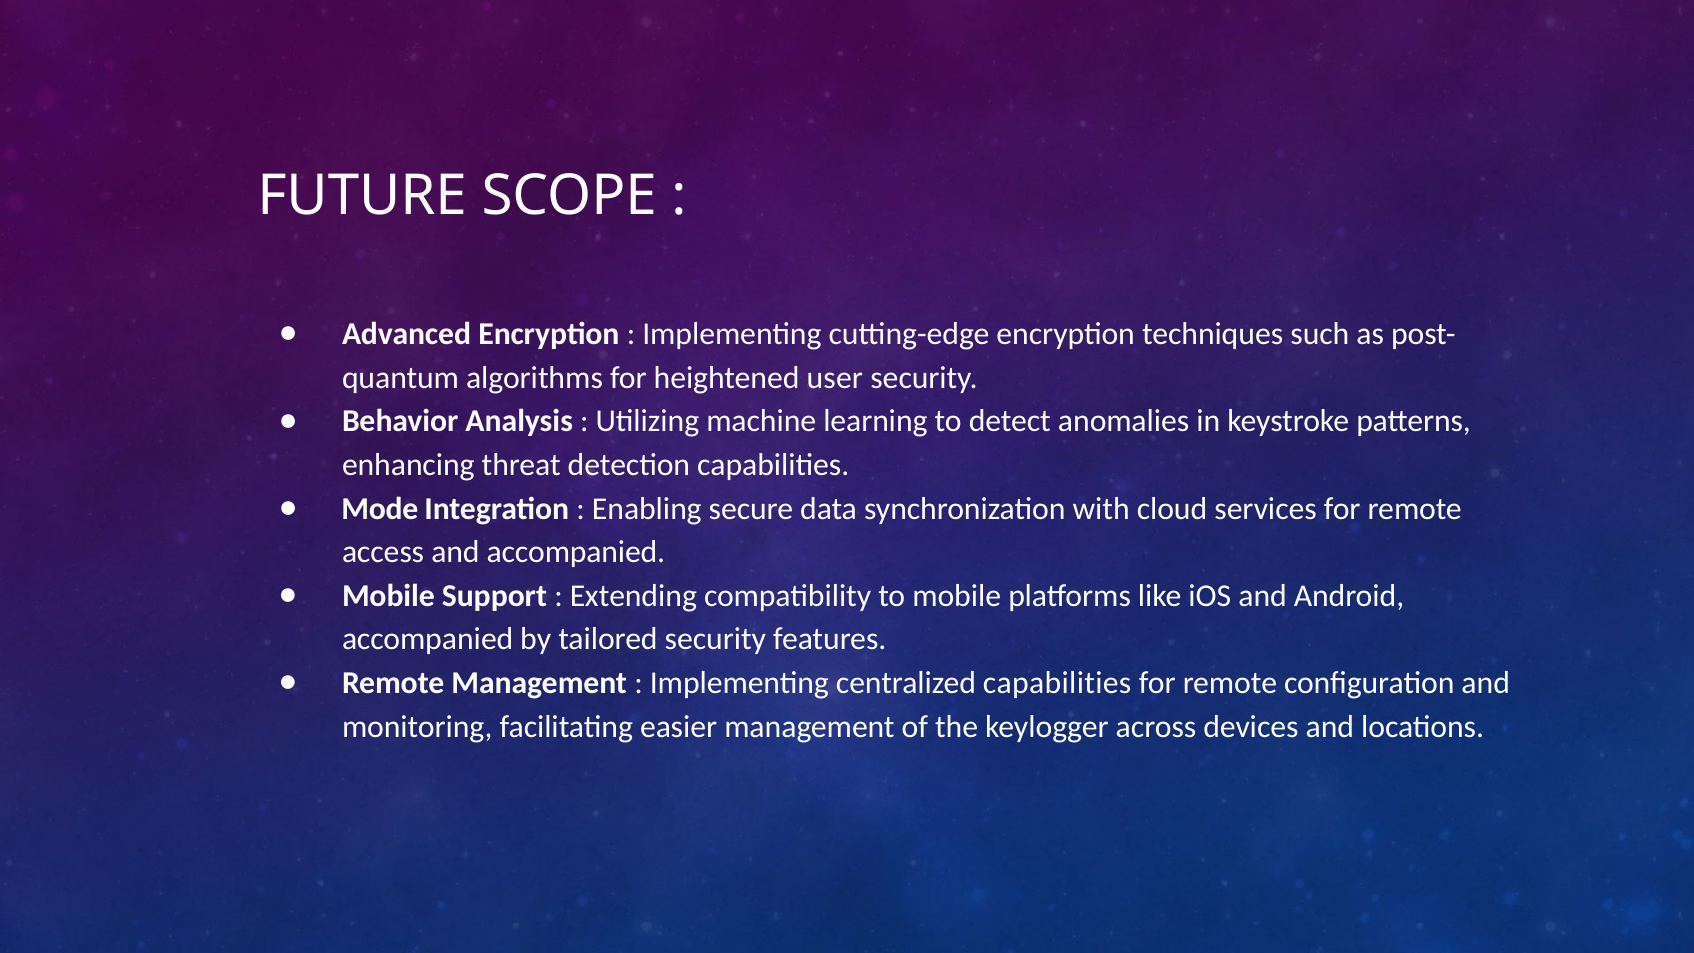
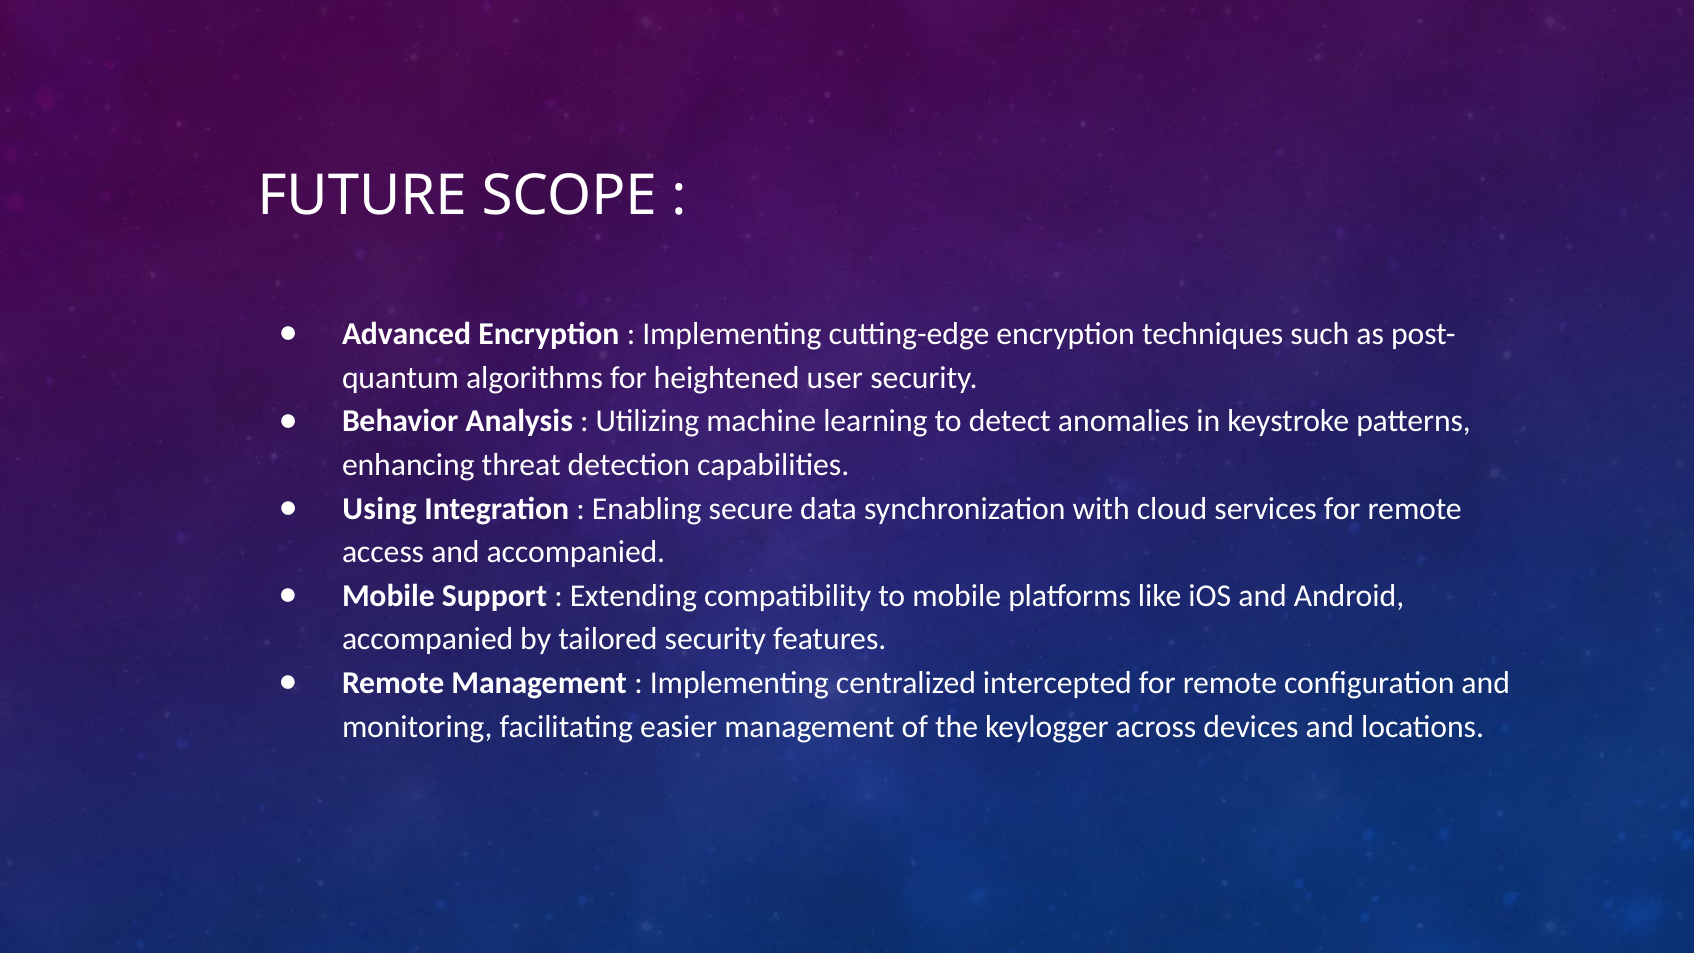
Mode: Mode -> Using
centralized capabilities: capabilities -> intercepted
